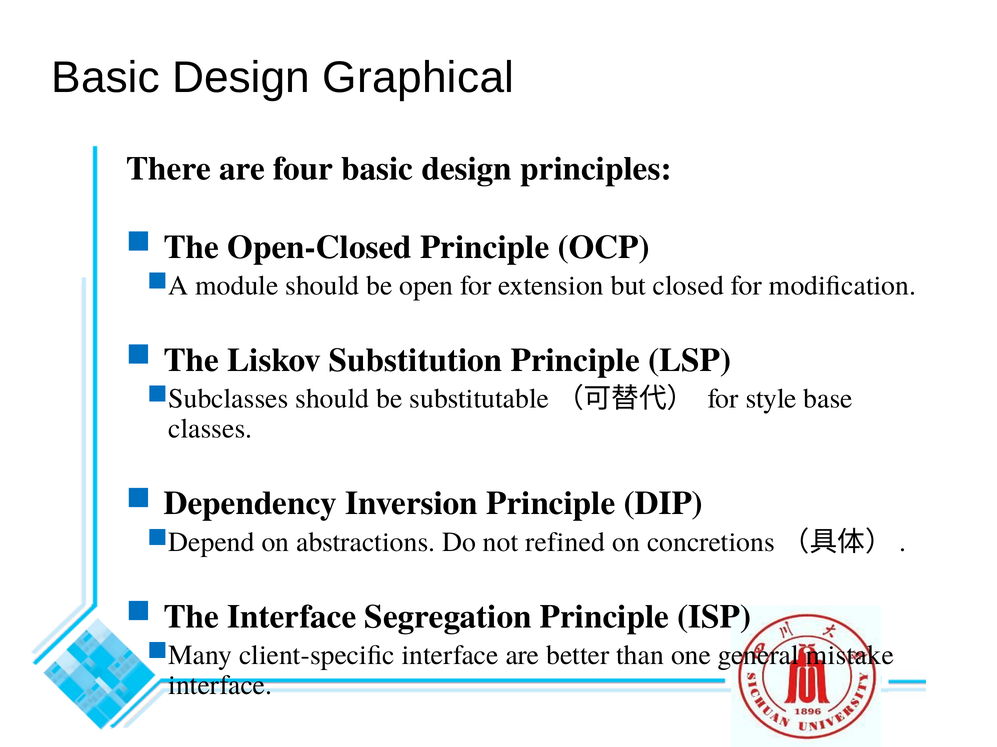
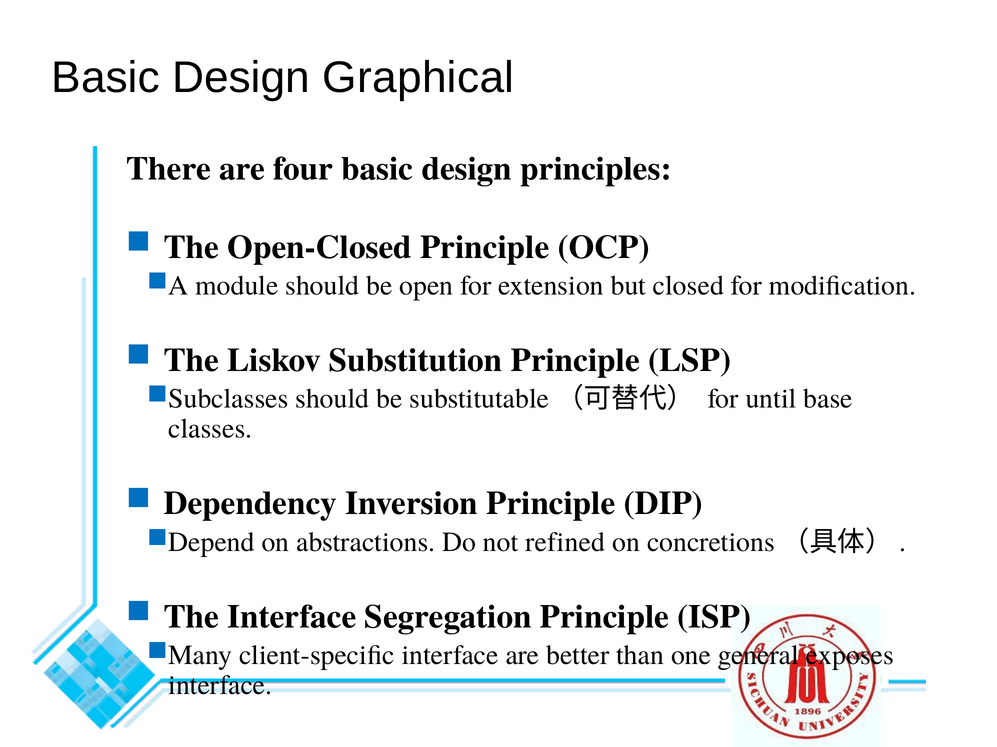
style: style -> until
mistake: mistake -> exposes
